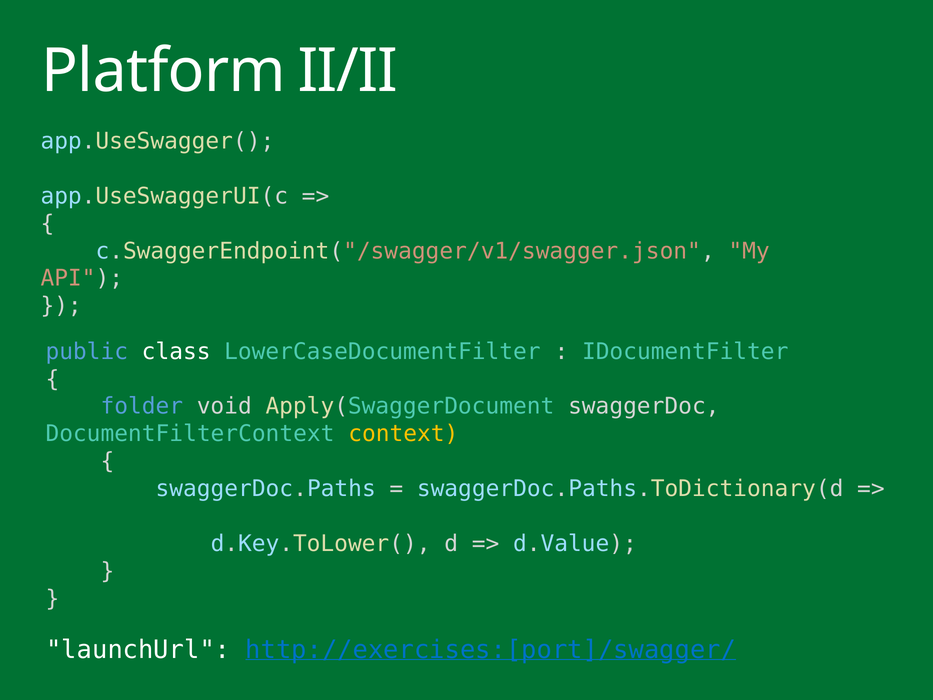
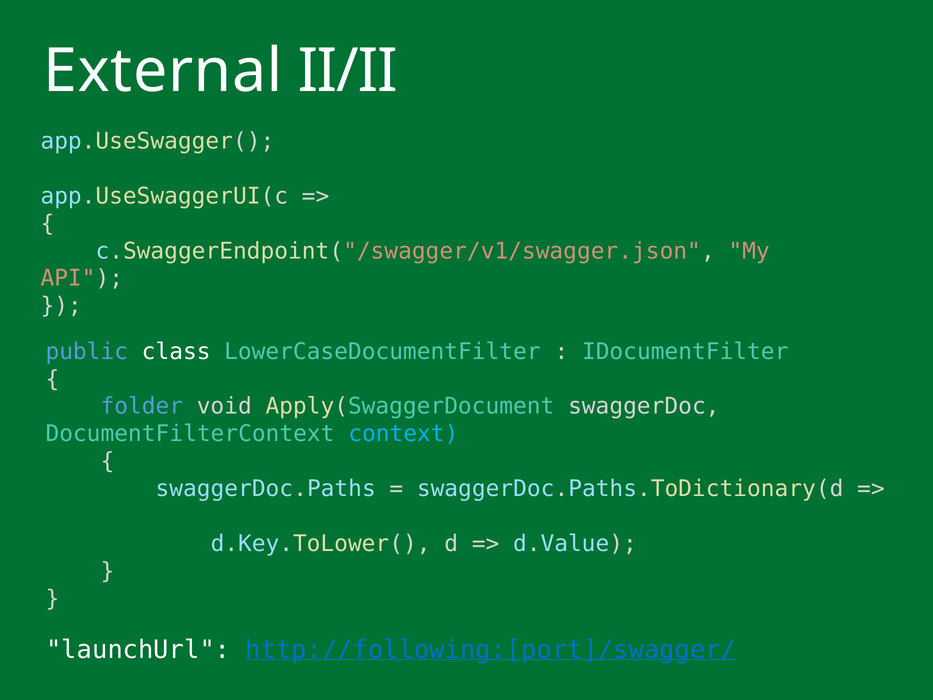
Platform: Platform -> External
context colour: yellow -> light blue
http://exercises:[port]/swagger/: http://exercises:[port]/swagger/ -> http://following:[port]/swagger/
